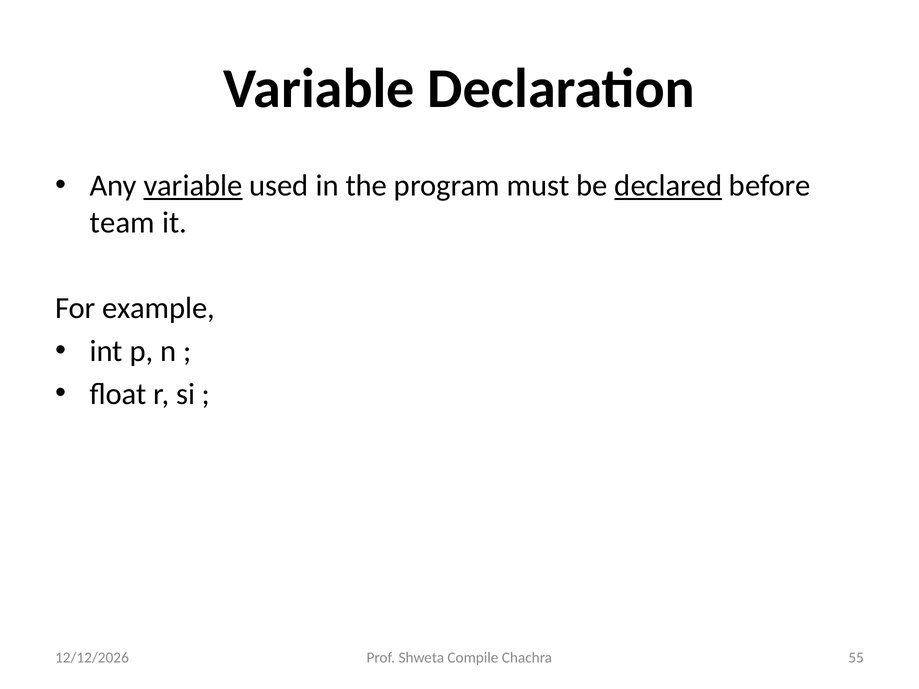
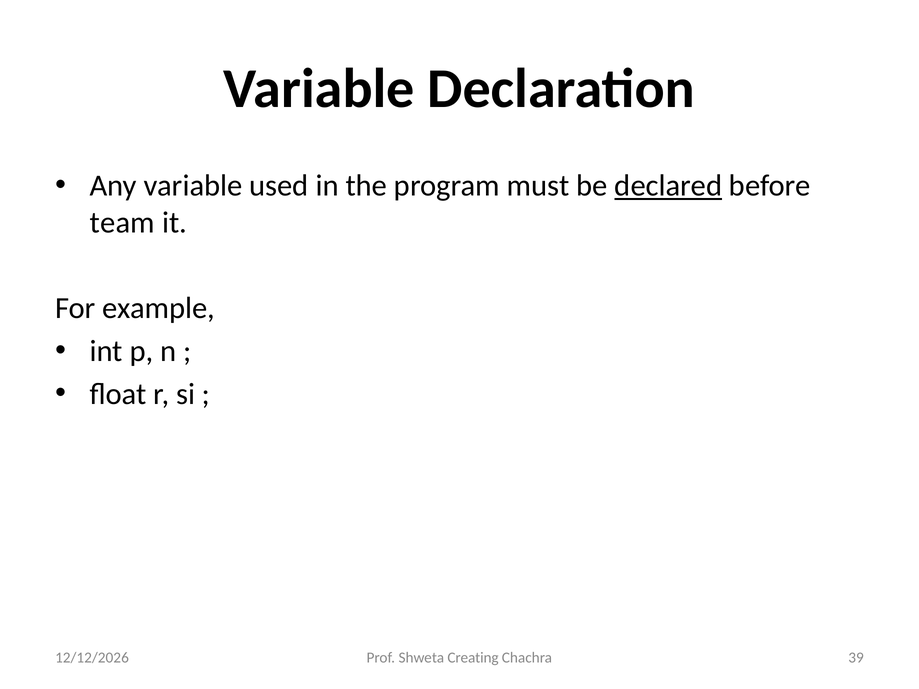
variable at (193, 186) underline: present -> none
Compile: Compile -> Creating
55: 55 -> 39
